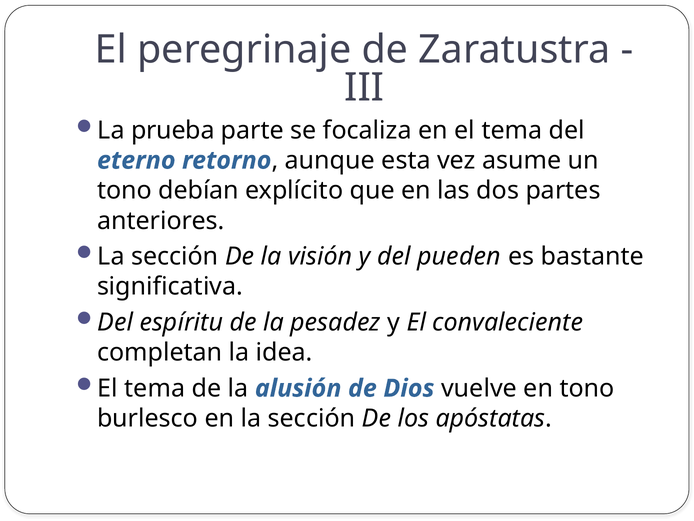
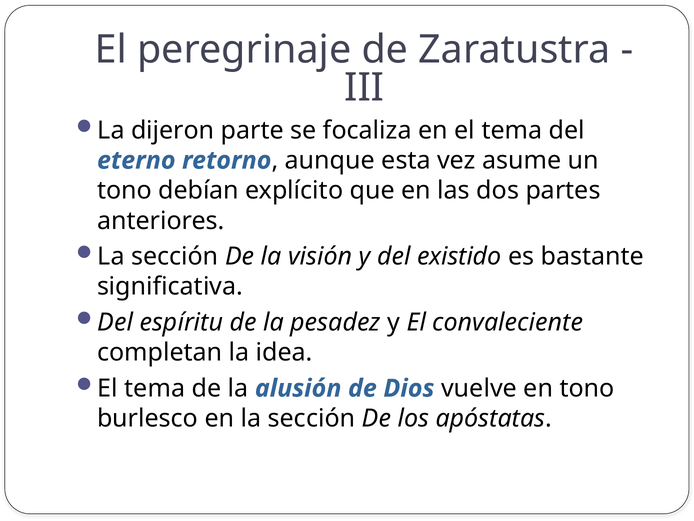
prueba: prueba -> dijeron
pueden: pueden -> existido
